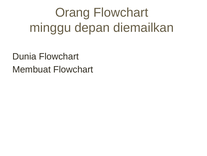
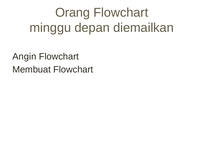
Dunia: Dunia -> Angin
